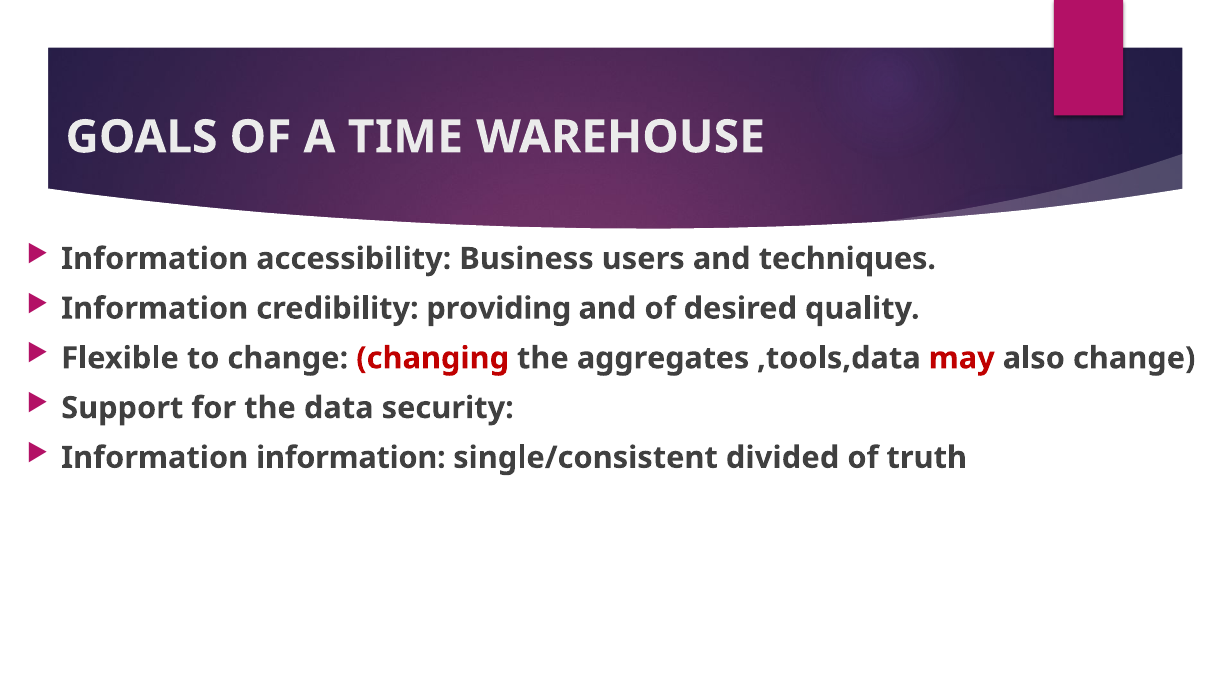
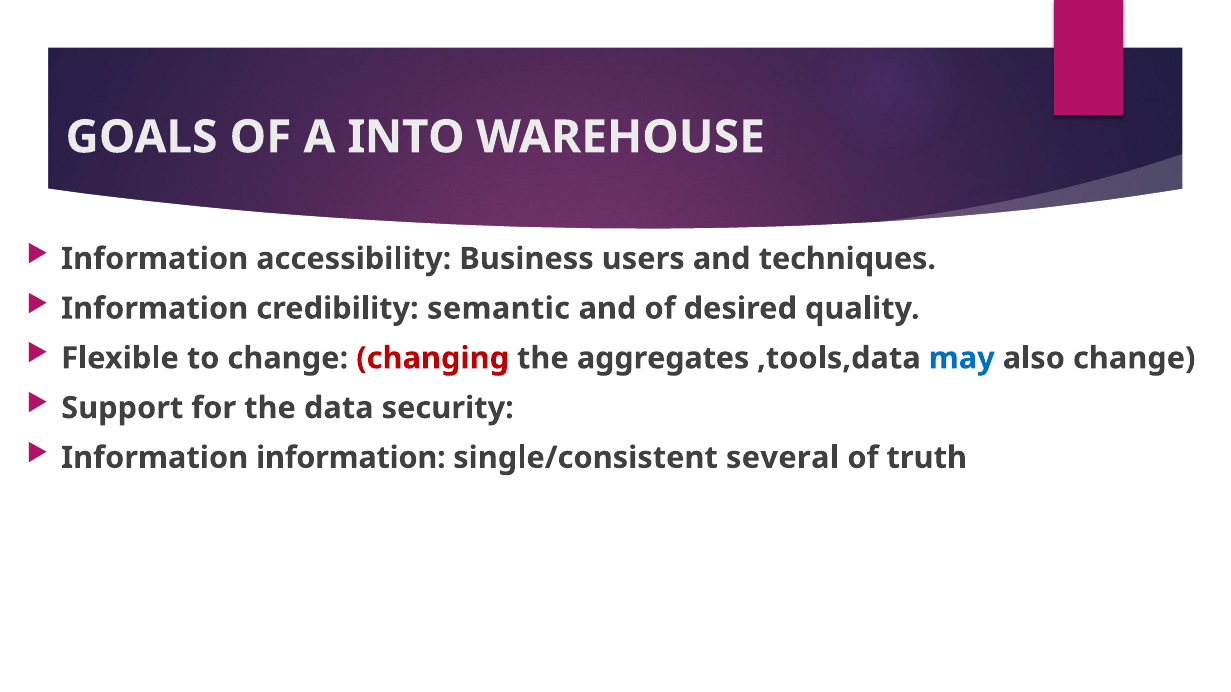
TIME: TIME -> INTO
providing: providing -> semantic
may colour: red -> blue
divided: divided -> several
